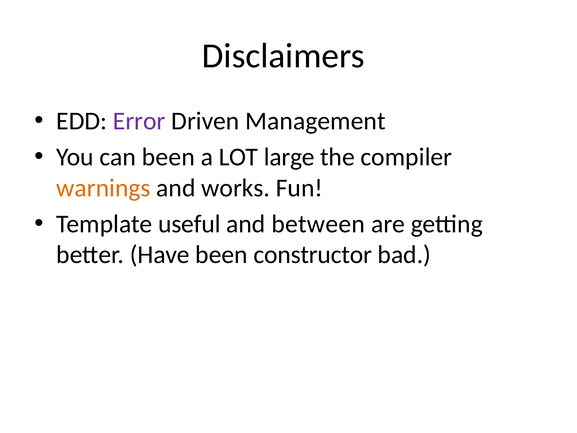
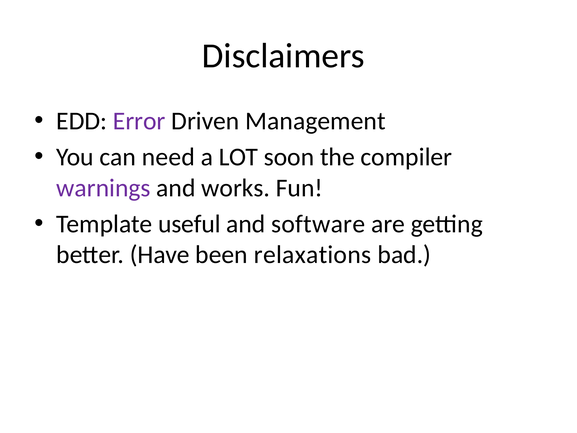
can been: been -> need
large: large -> soon
warnings colour: orange -> purple
between: between -> software
constructor: constructor -> relaxations
